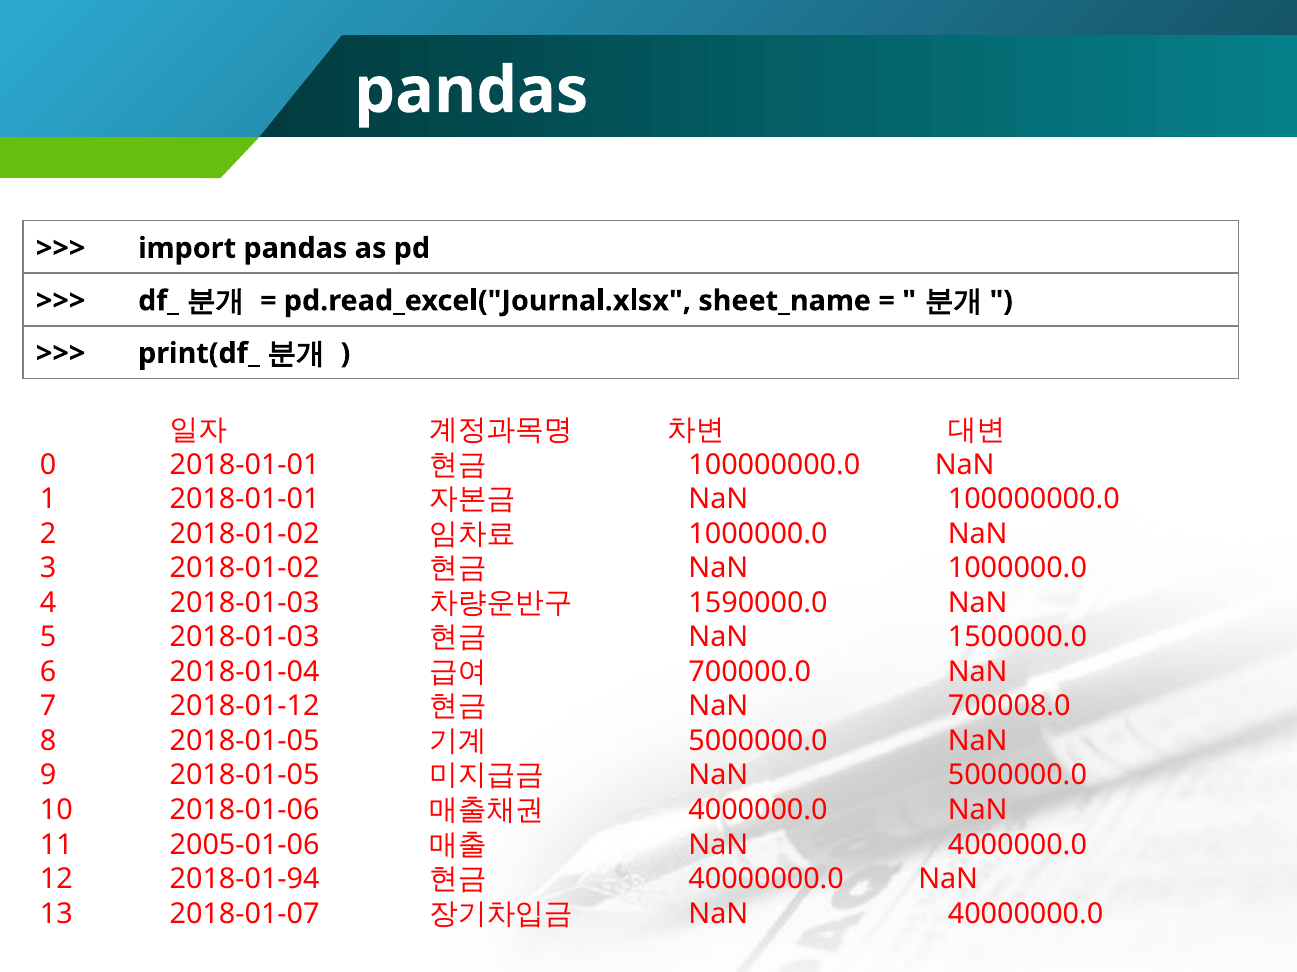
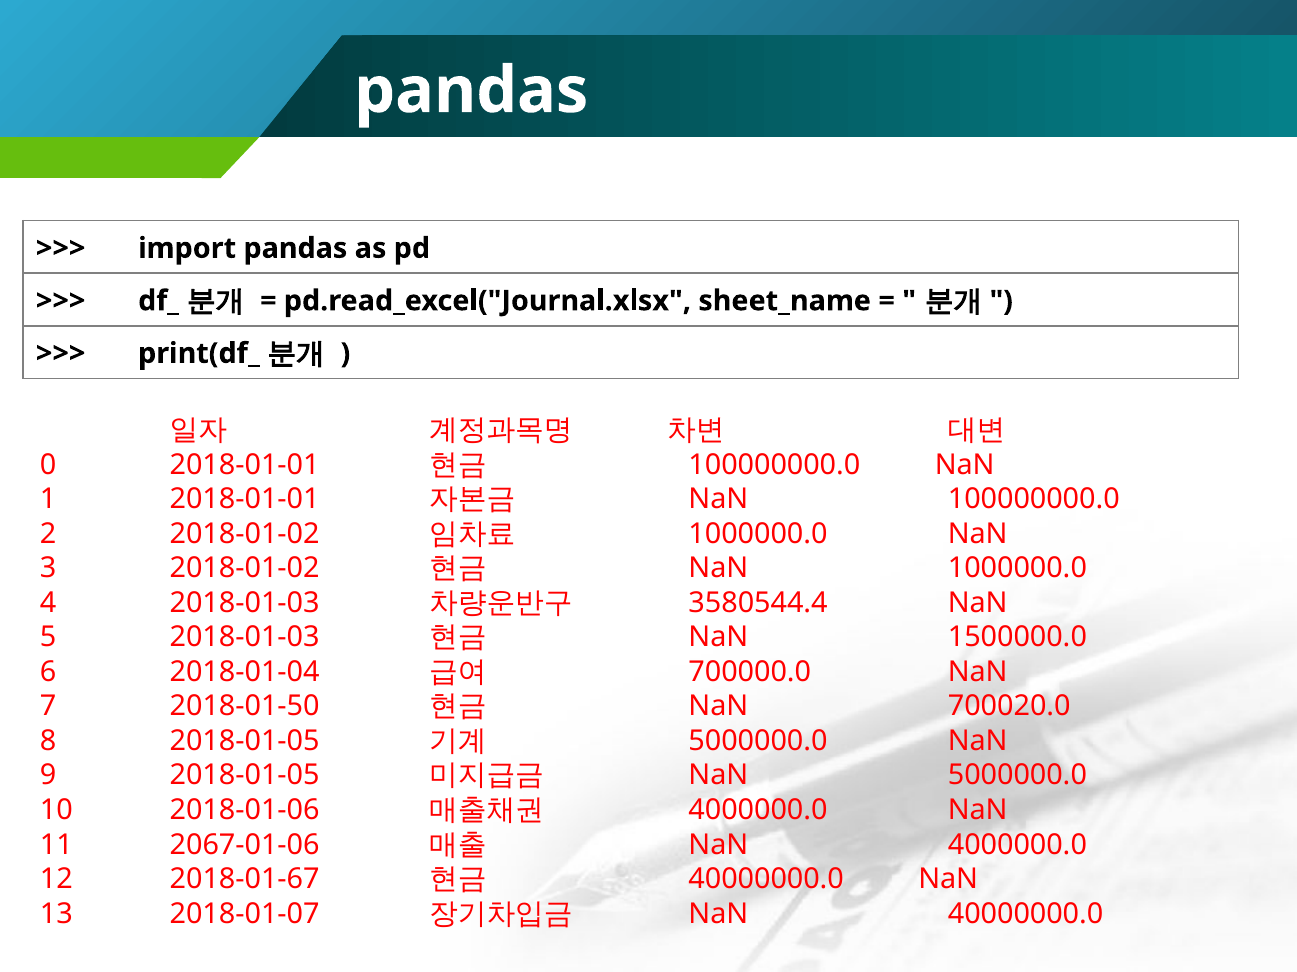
1590000.0: 1590000.0 -> 3580544.4
2018-01-12: 2018-01-12 -> 2018-01-50
700008.0: 700008.0 -> 700020.0
2005-01-06: 2005-01-06 -> 2067-01-06
2018-01-94: 2018-01-94 -> 2018-01-67
